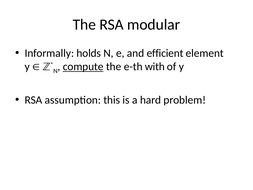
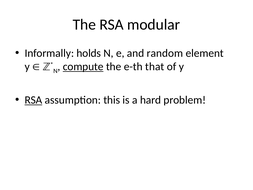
efficient: efficient -> random
with: with -> that
RSA at (33, 100) underline: none -> present
